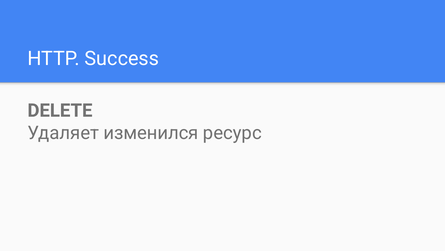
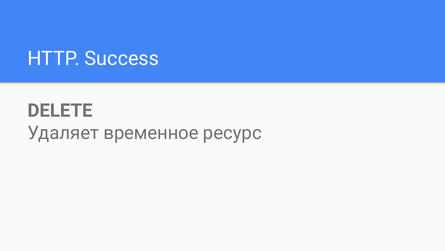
изменился: изменился -> временное
